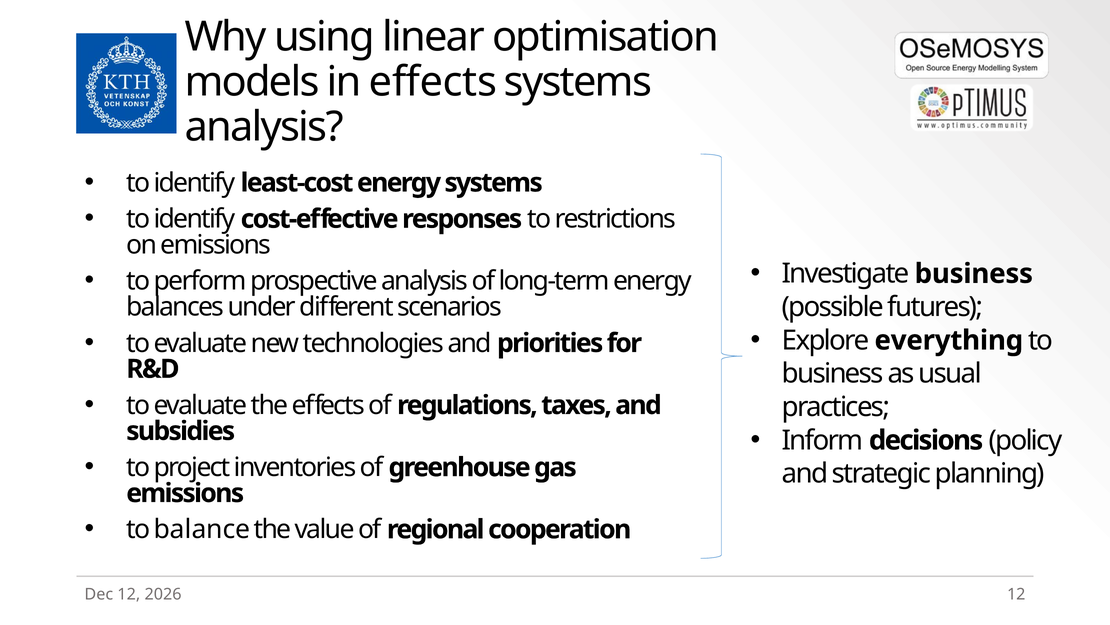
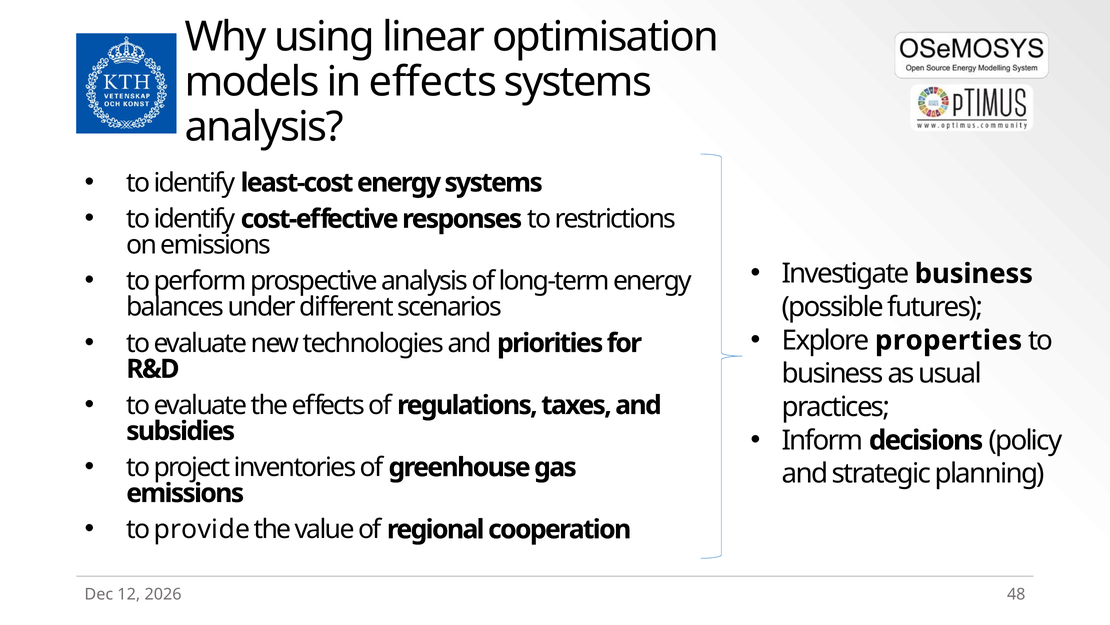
everything: everything -> properties
balance: balance -> provide
12 at (1016, 594): 12 -> 48
